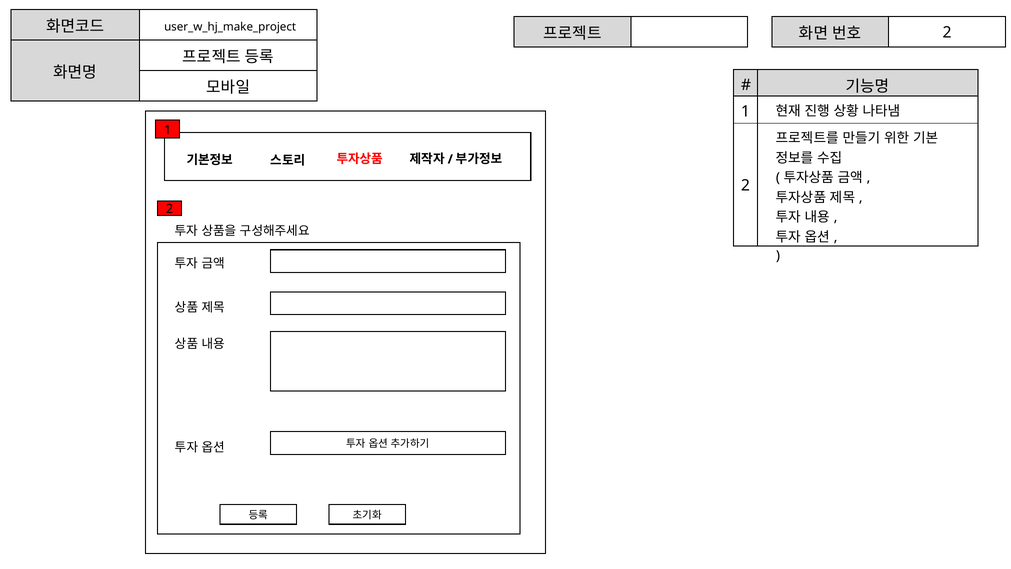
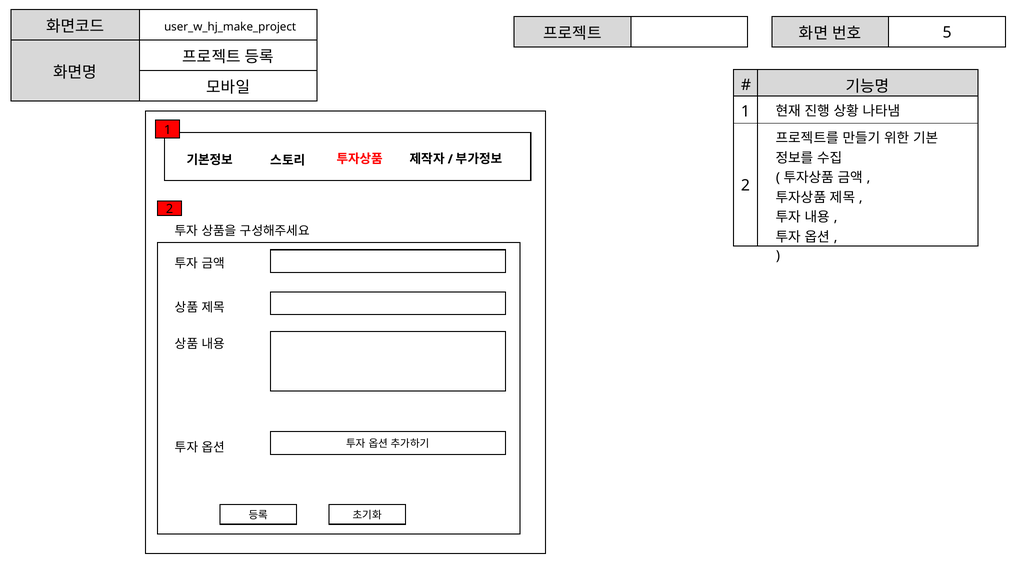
2 at (947, 32): 2 -> 5
